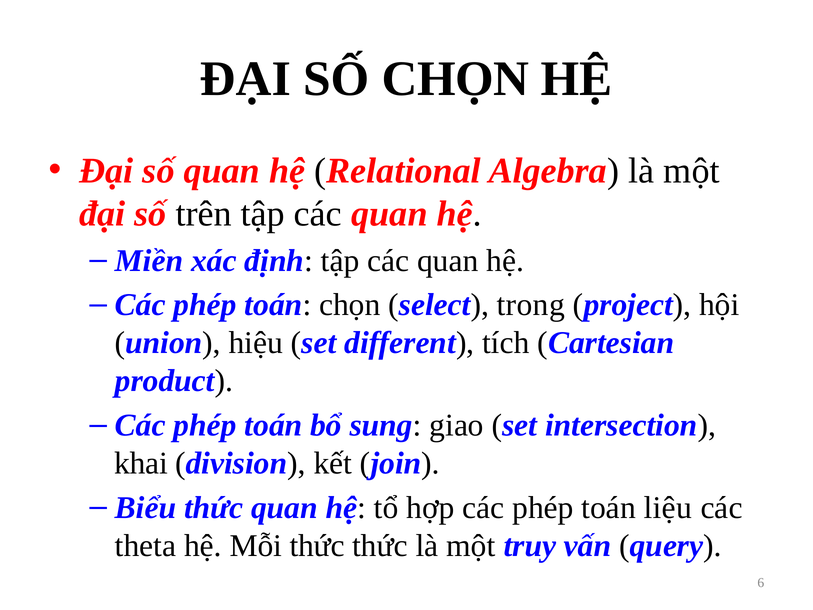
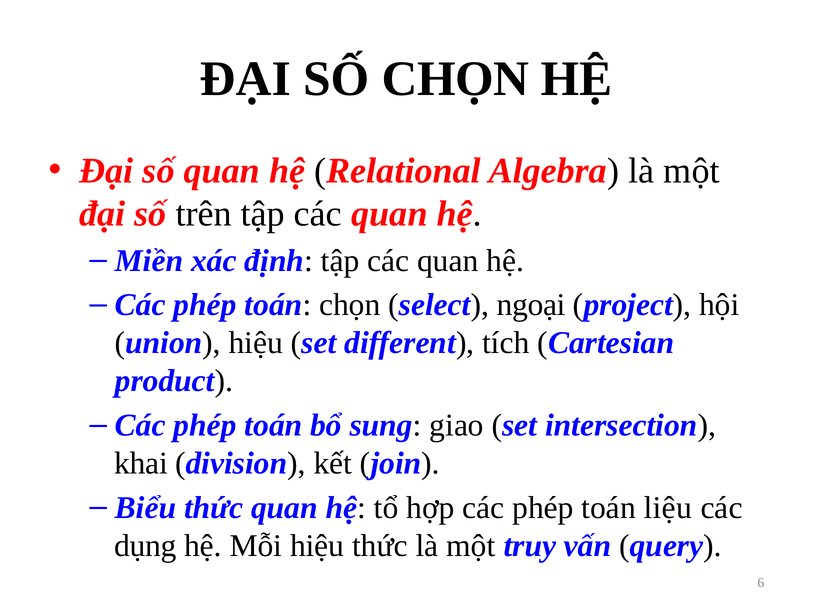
trong: trong -> ngoại
theta: theta -> dụng
Mỗi thức: thức -> hiệu
